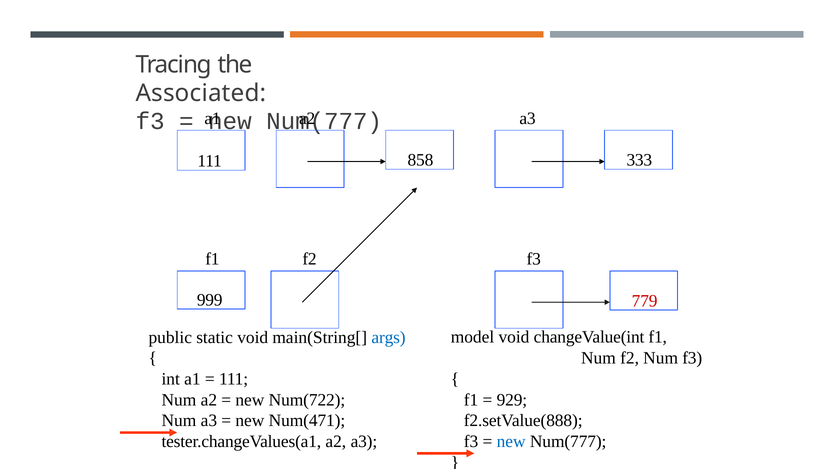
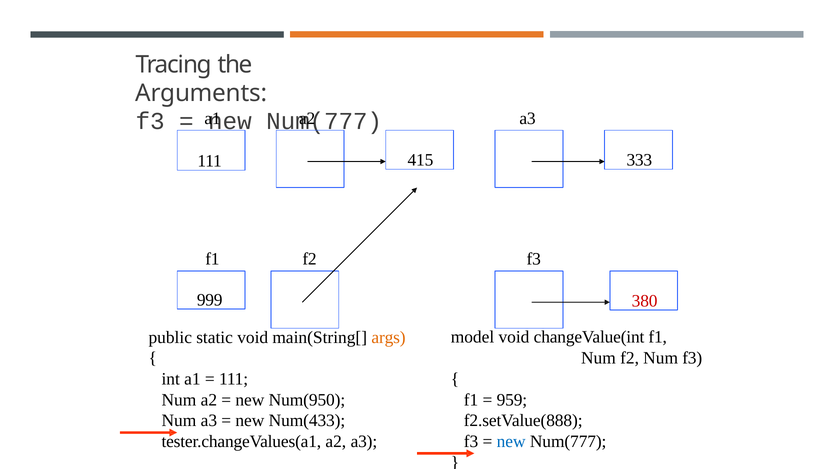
Associated: Associated -> Arguments
858: 858 -> 415
779: 779 -> 380
args colour: blue -> orange
Num(722: Num(722 -> Num(950
929: 929 -> 959
Num(471: Num(471 -> Num(433
